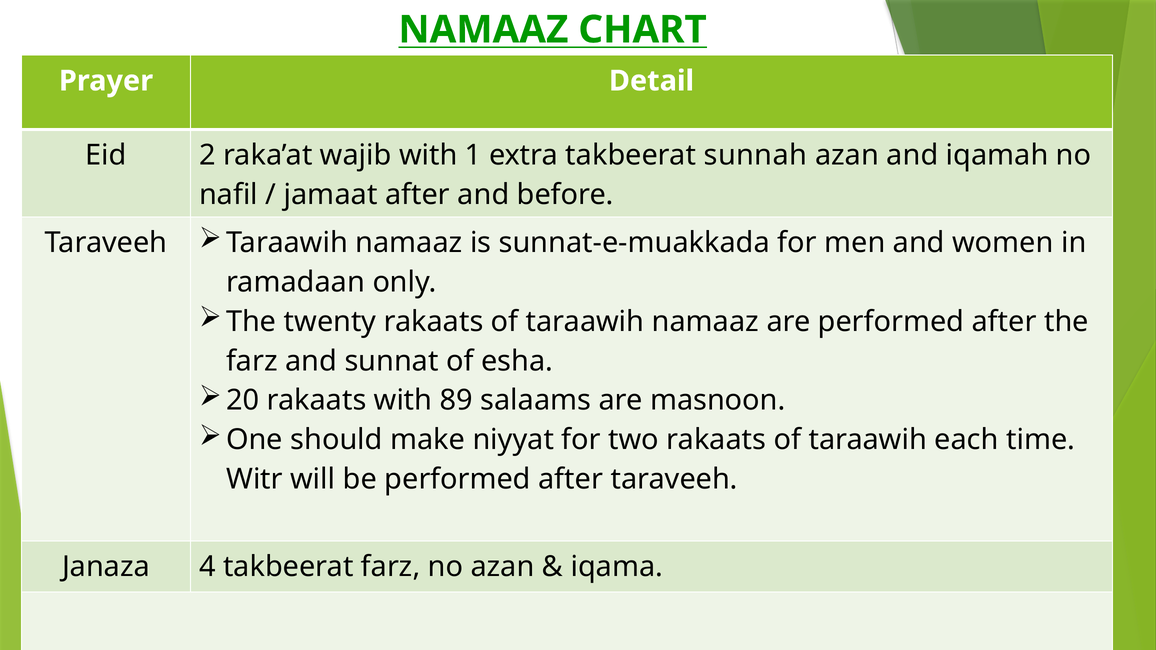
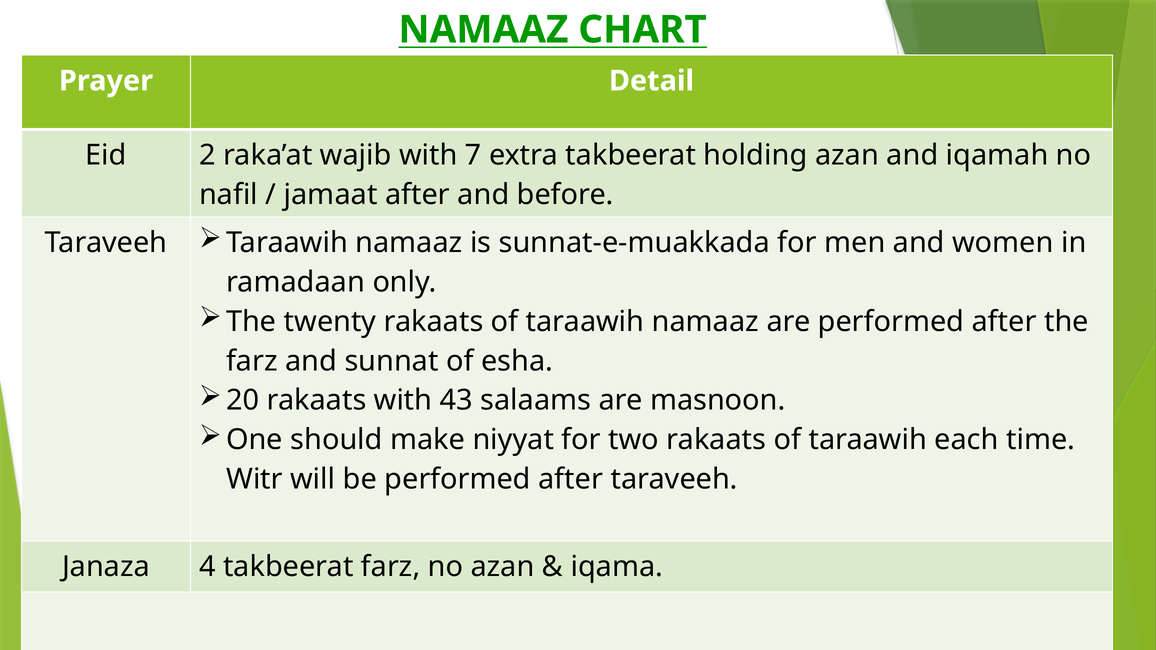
1: 1 -> 7
sunnah: sunnah -> holding
89: 89 -> 43
